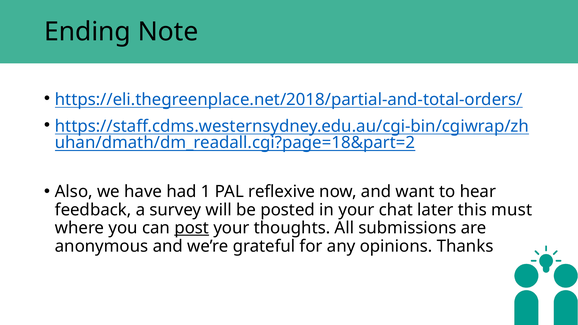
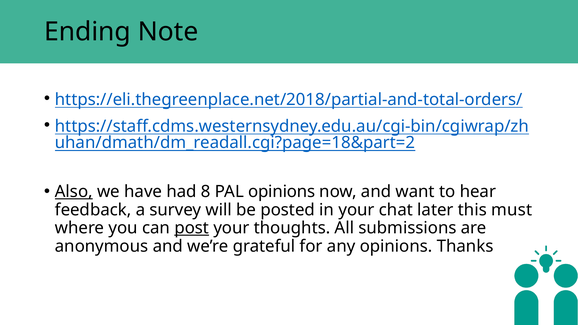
Also underline: none -> present
1: 1 -> 8
PAL reflexive: reflexive -> opinions
